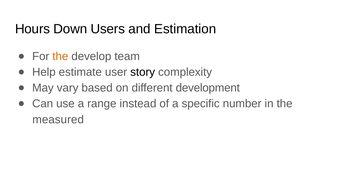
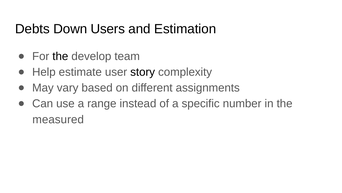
Hours: Hours -> Debts
the at (60, 56) colour: orange -> black
development: development -> assignments
